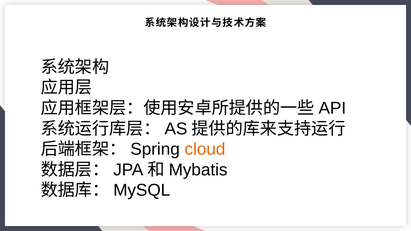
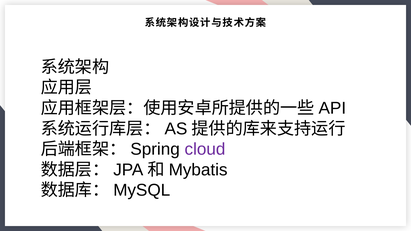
cloud colour: orange -> purple
